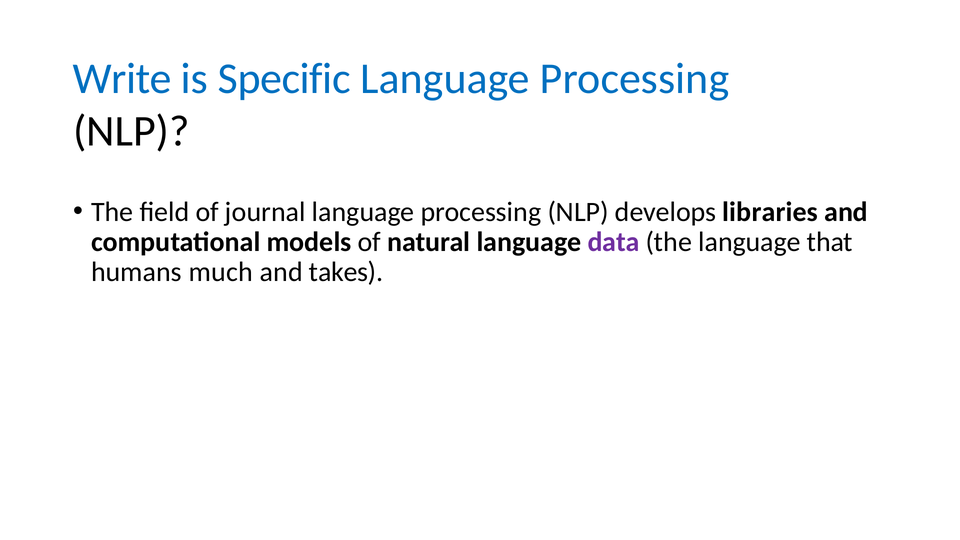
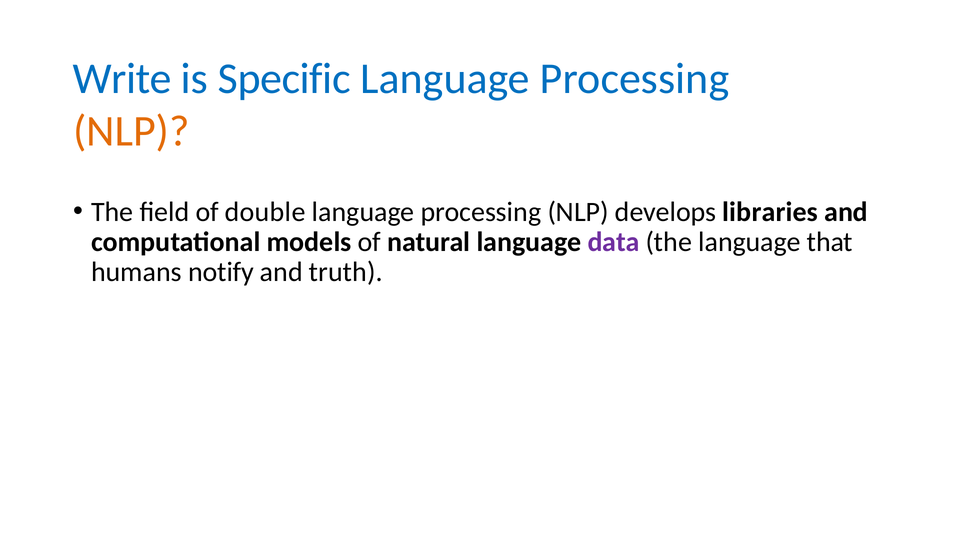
NLP at (131, 131) colour: black -> orange
journal: journal -> double
much: much -> notify
takes: takes -> truth
